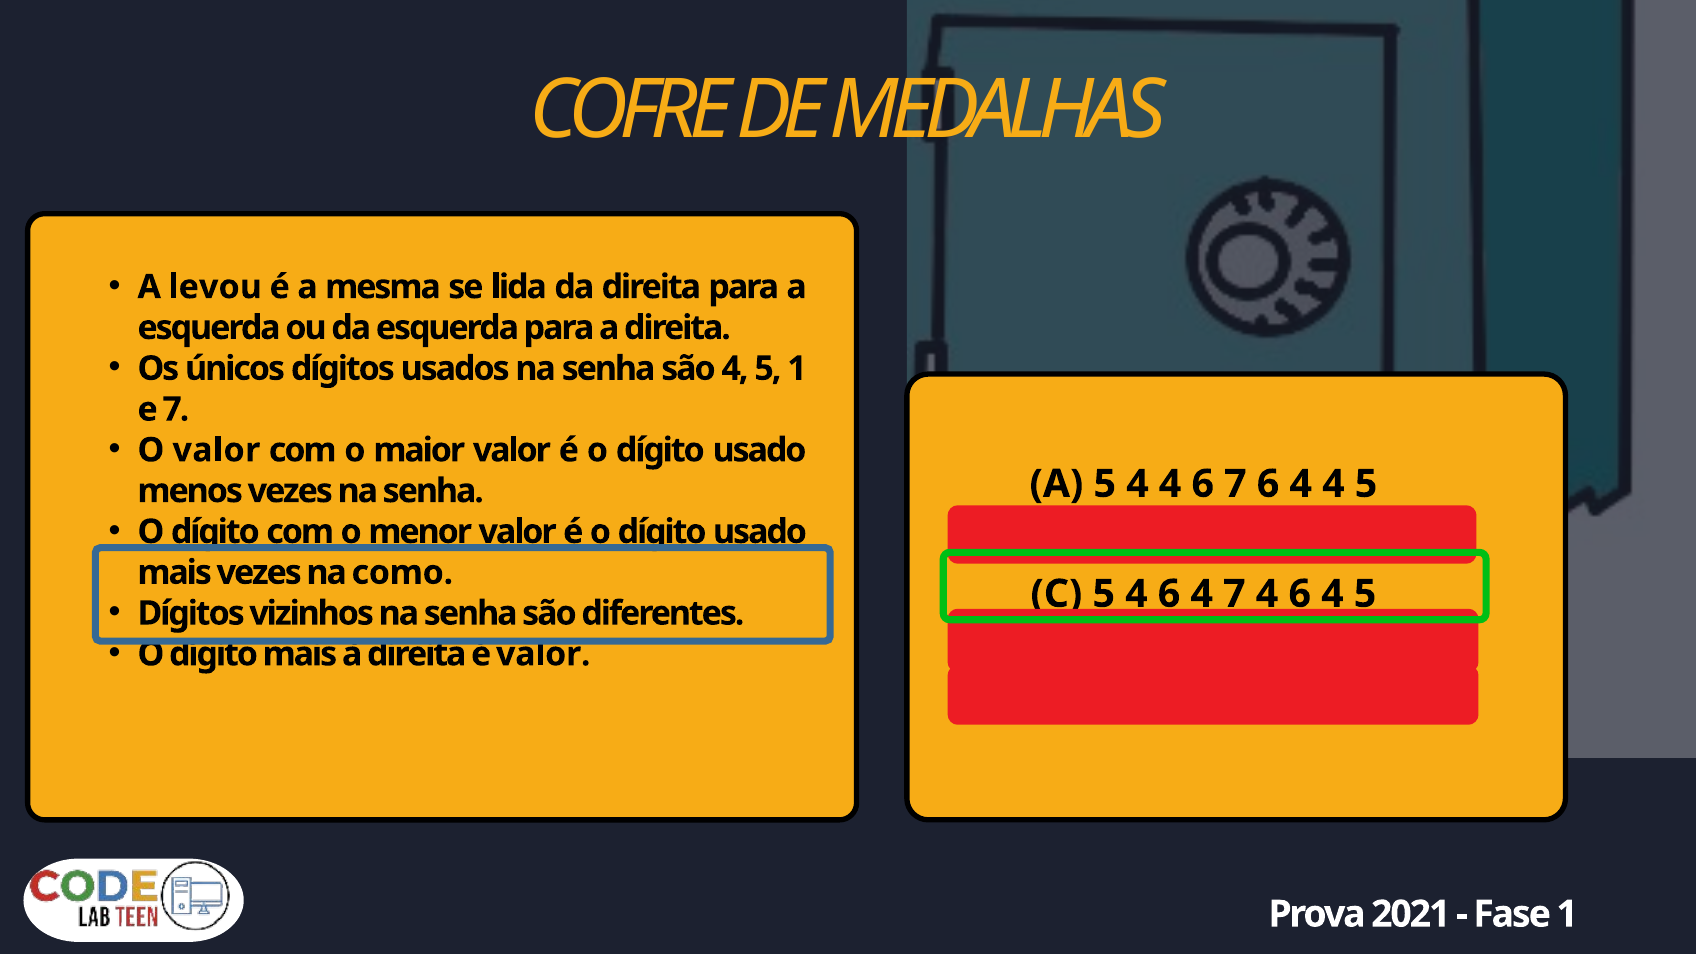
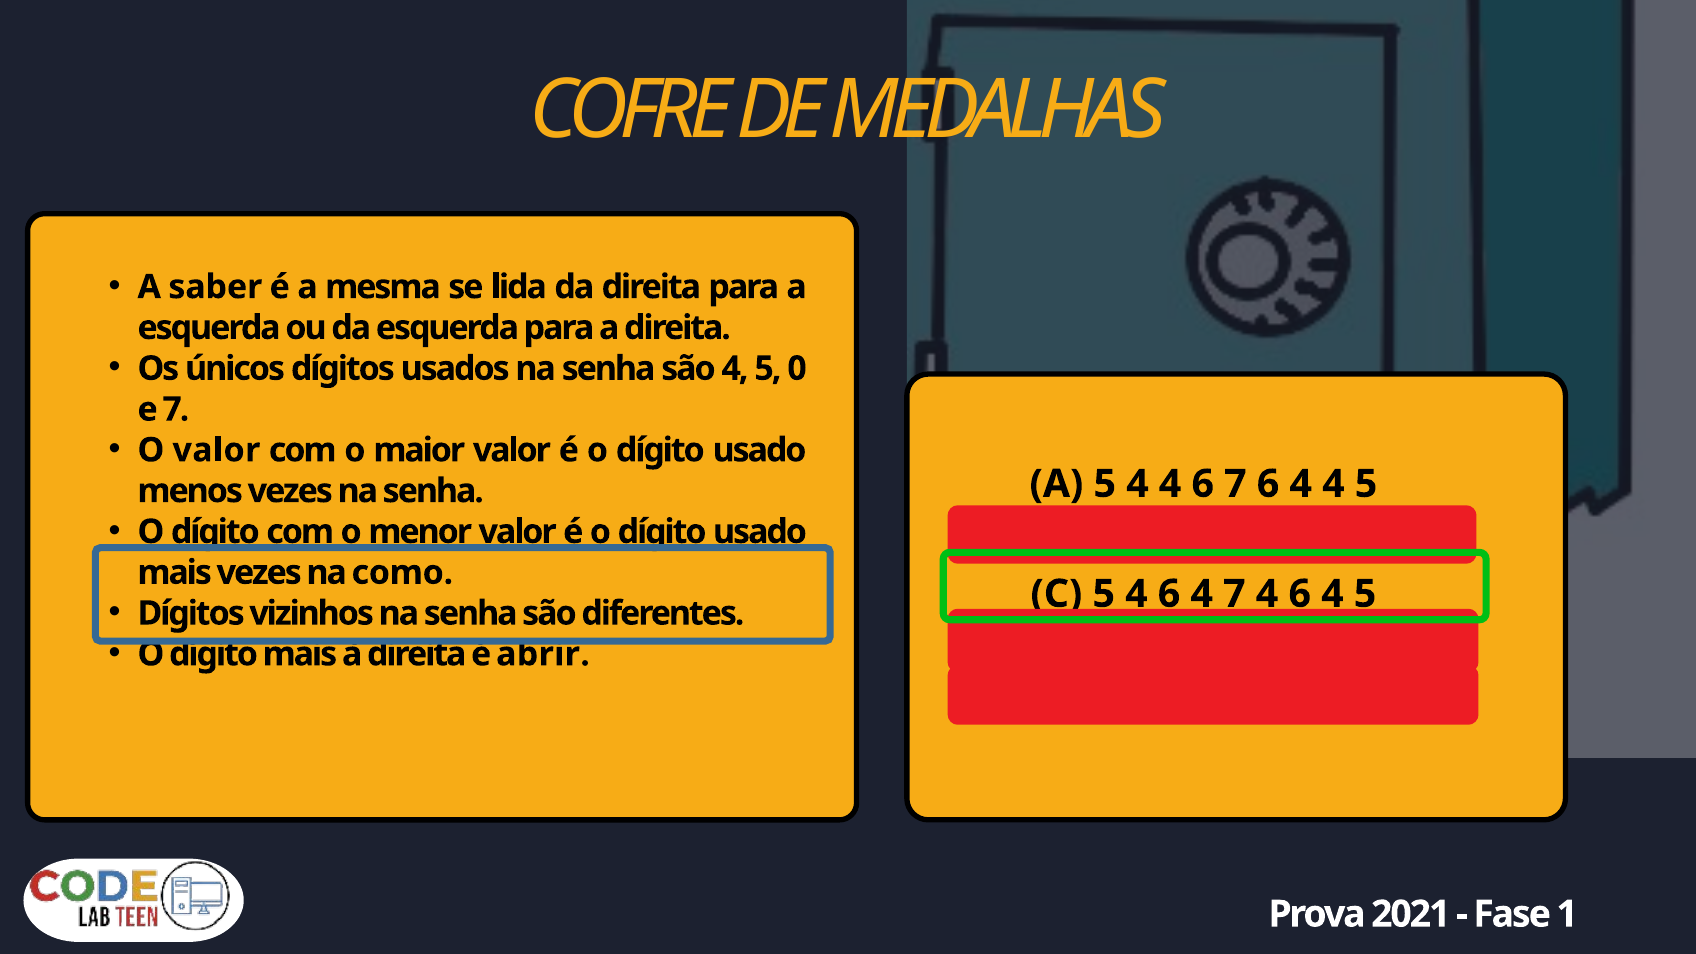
levou: levou -> saber
5 1: 1 -> 0
é valor: valor -> abrir
